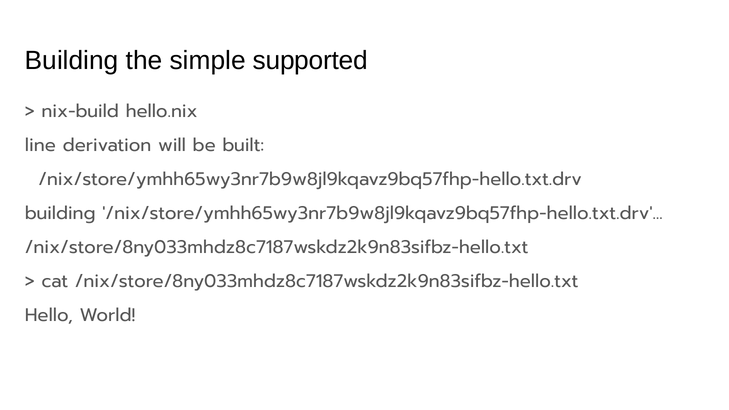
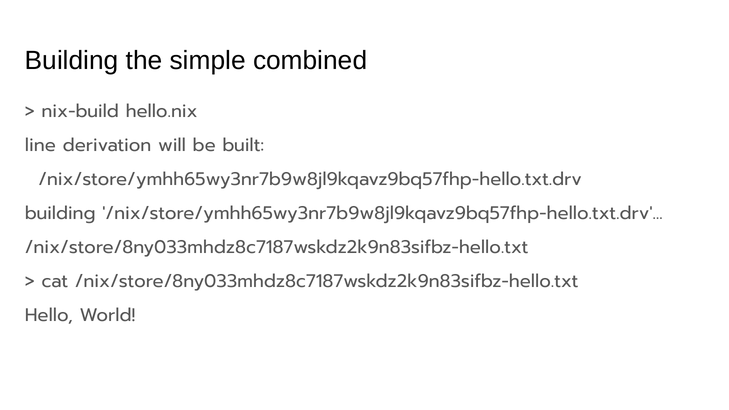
supported: supported -> combined
